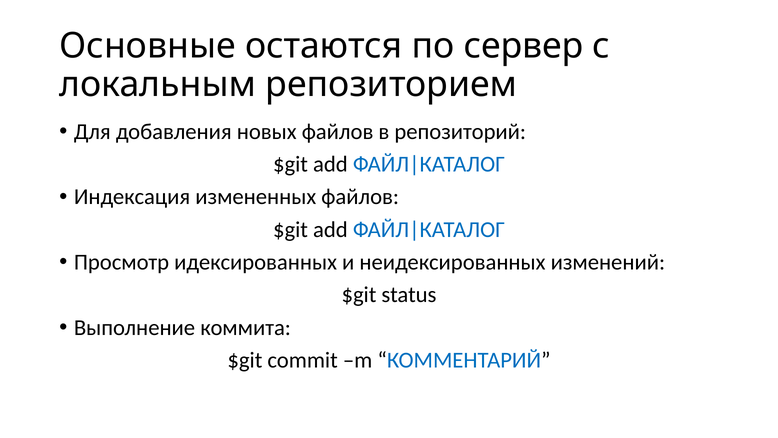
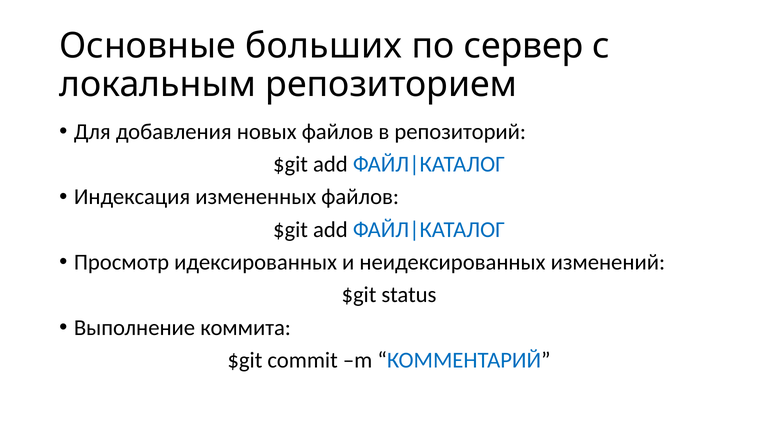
остаются: остаются -> больших
